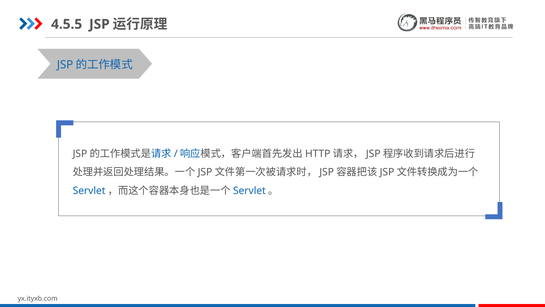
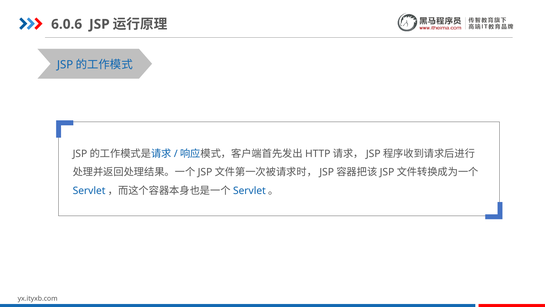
4.5.5: 4.5.5 -> 6.0.6
